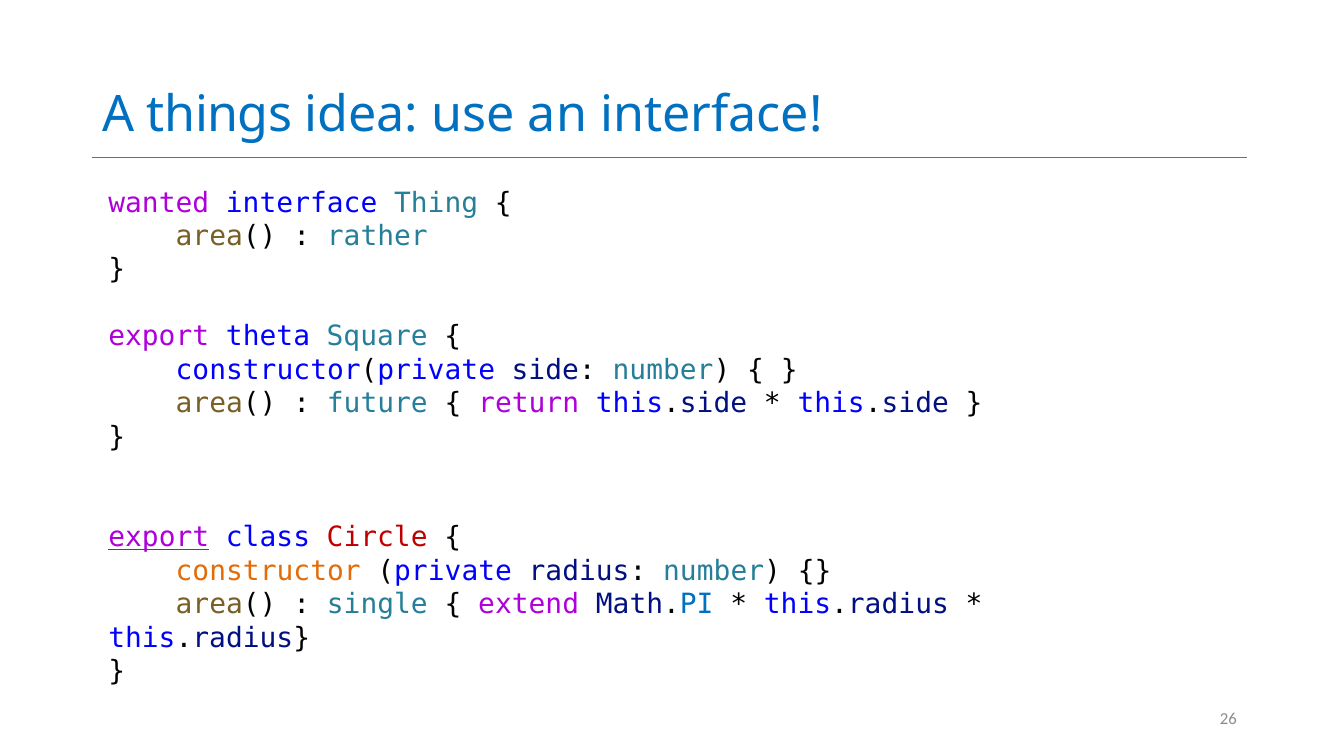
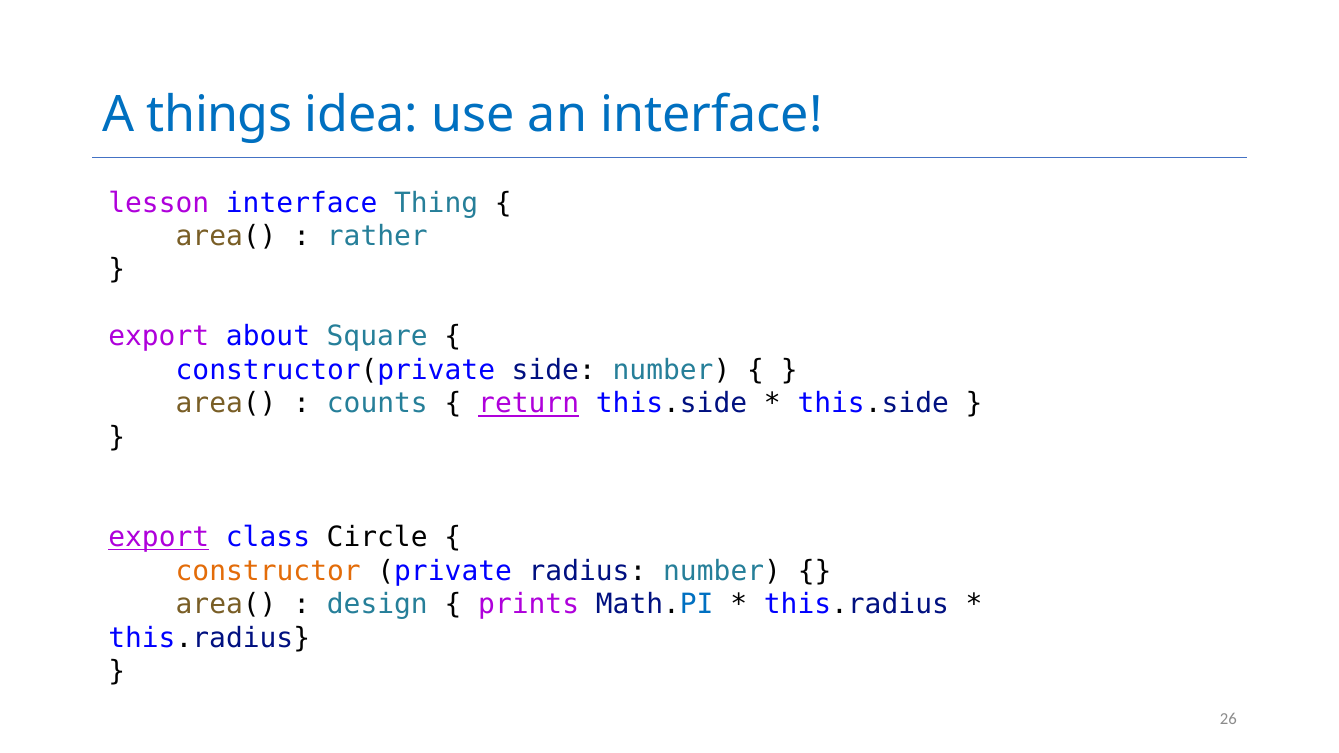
wanted: wanted -> lesson
theta: theta -> about
future: future -> counts
return underline: none -> present
Circle colour: red -> black
single: single -> design
extend: extend -> prints
